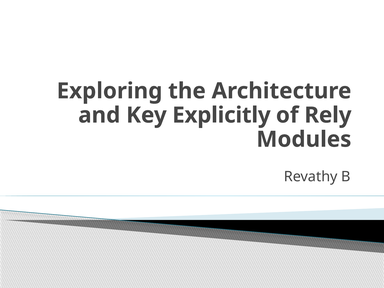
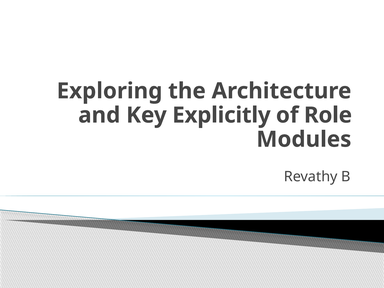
Rely: Rely -> Role
